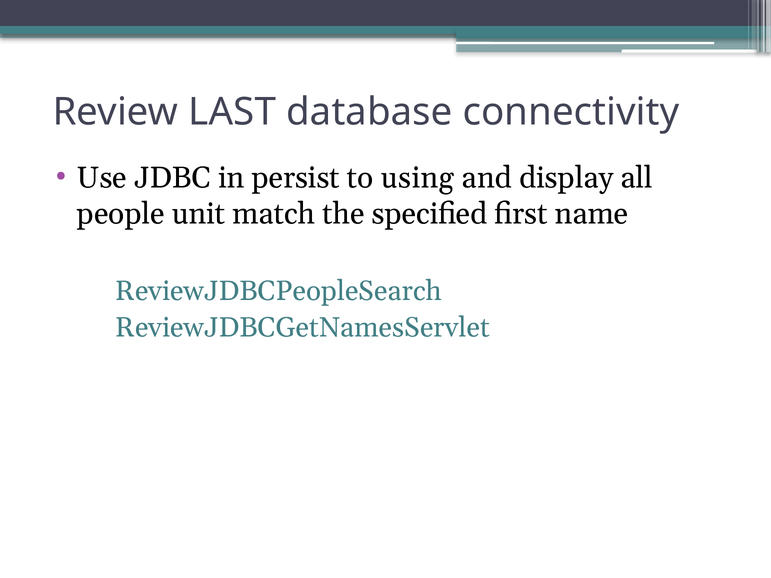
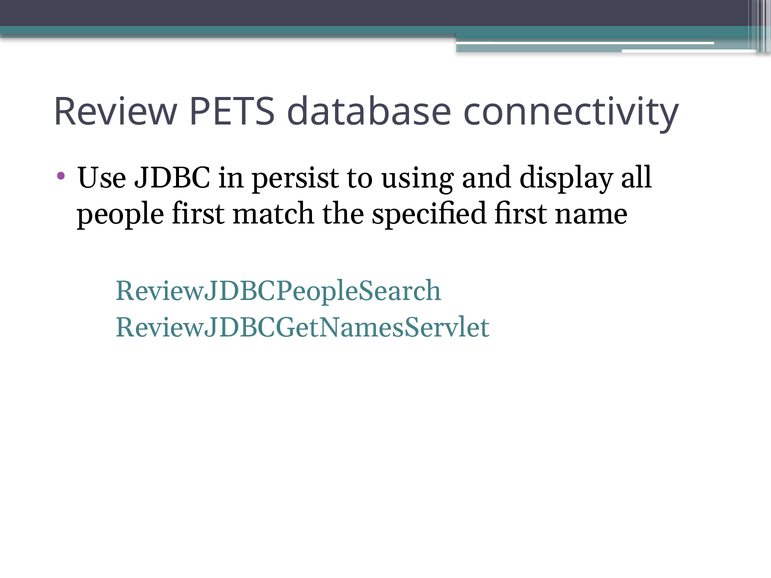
LAST: LAST -> PETS
people unit: unit -> first
